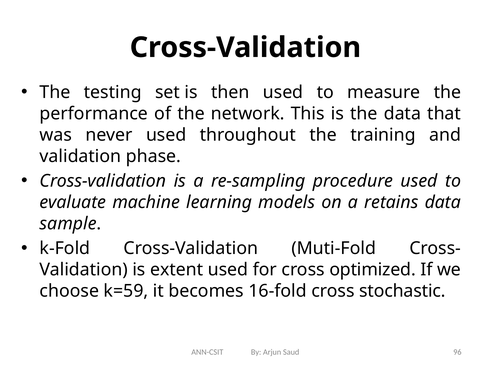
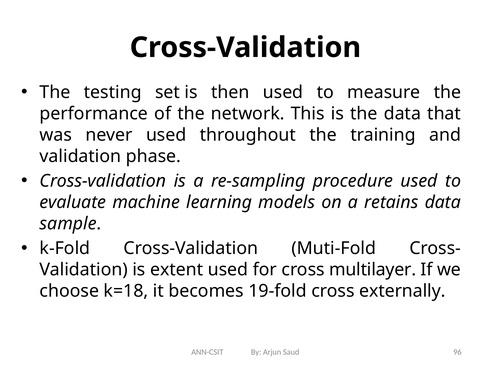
optimized: optimized -> multilayer
k=59: k=59 -> k=18
16-fold: 16-fold -> 19-fold
stochastic: stochastic -> externally
